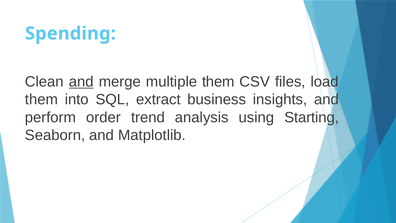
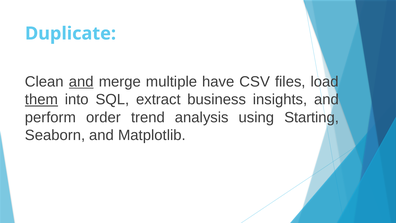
Spending: Spending -> Duplicate
multiple them: them -> have
them at (41, 99) underline: none -> present
